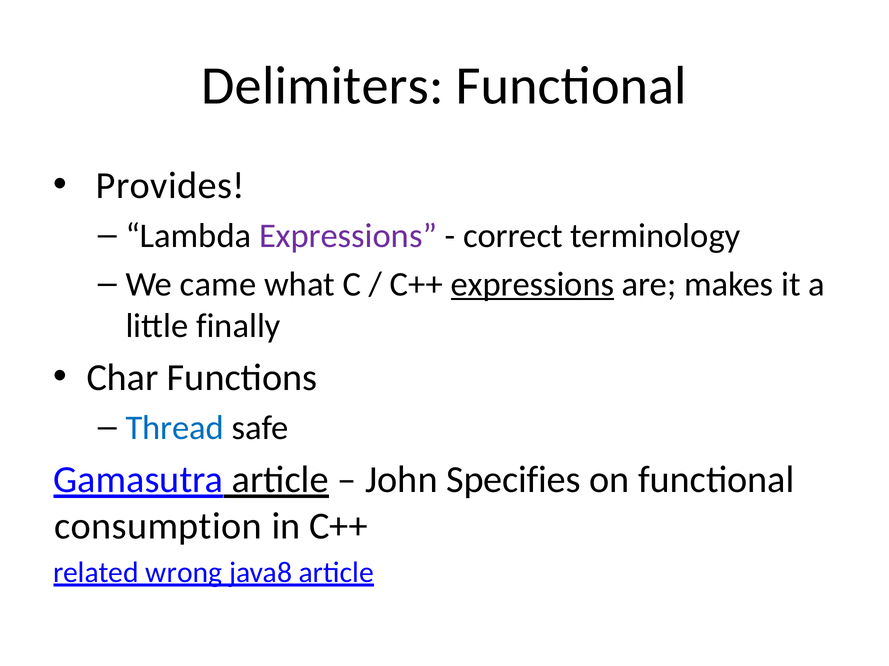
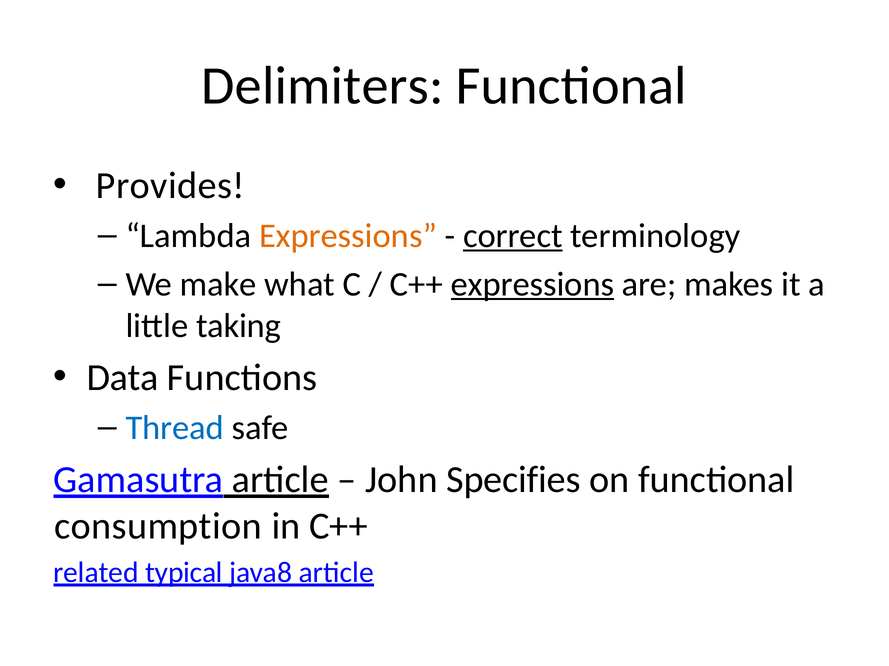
Expressions at (348, 236) colour: purple -> orange
correct underline: none -> present
came: came -> make
finally: finally -> taking
Char: Char -> Data
wrong: wrong -> typical
